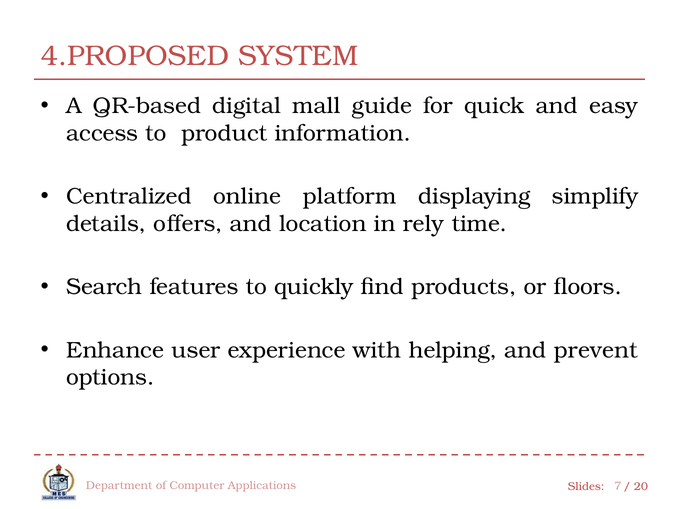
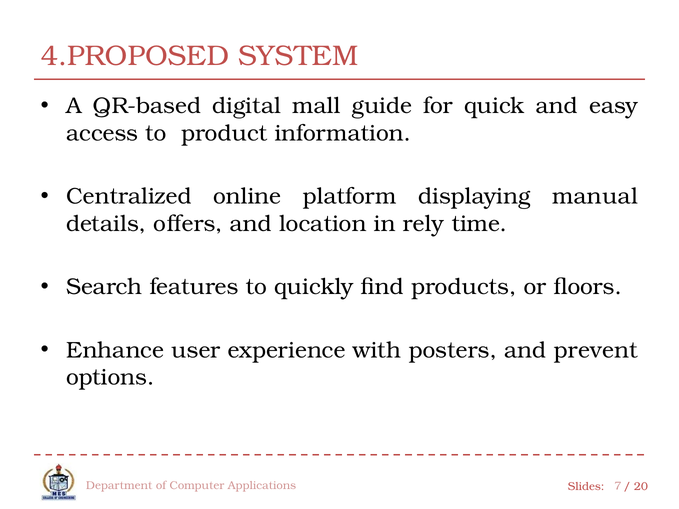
simplify: simplify -> manual
helping: helping -> posters
